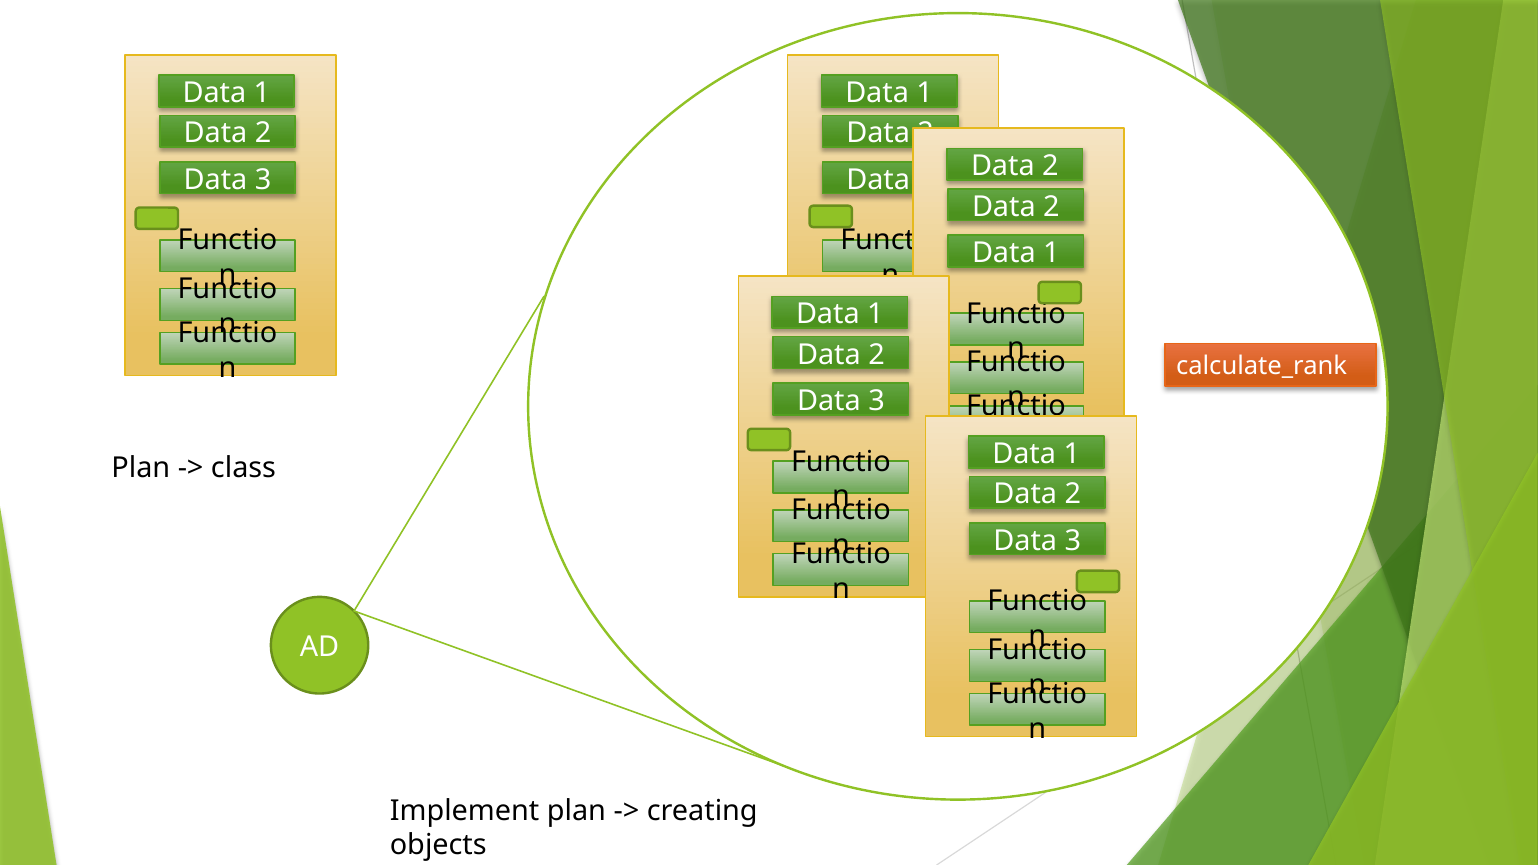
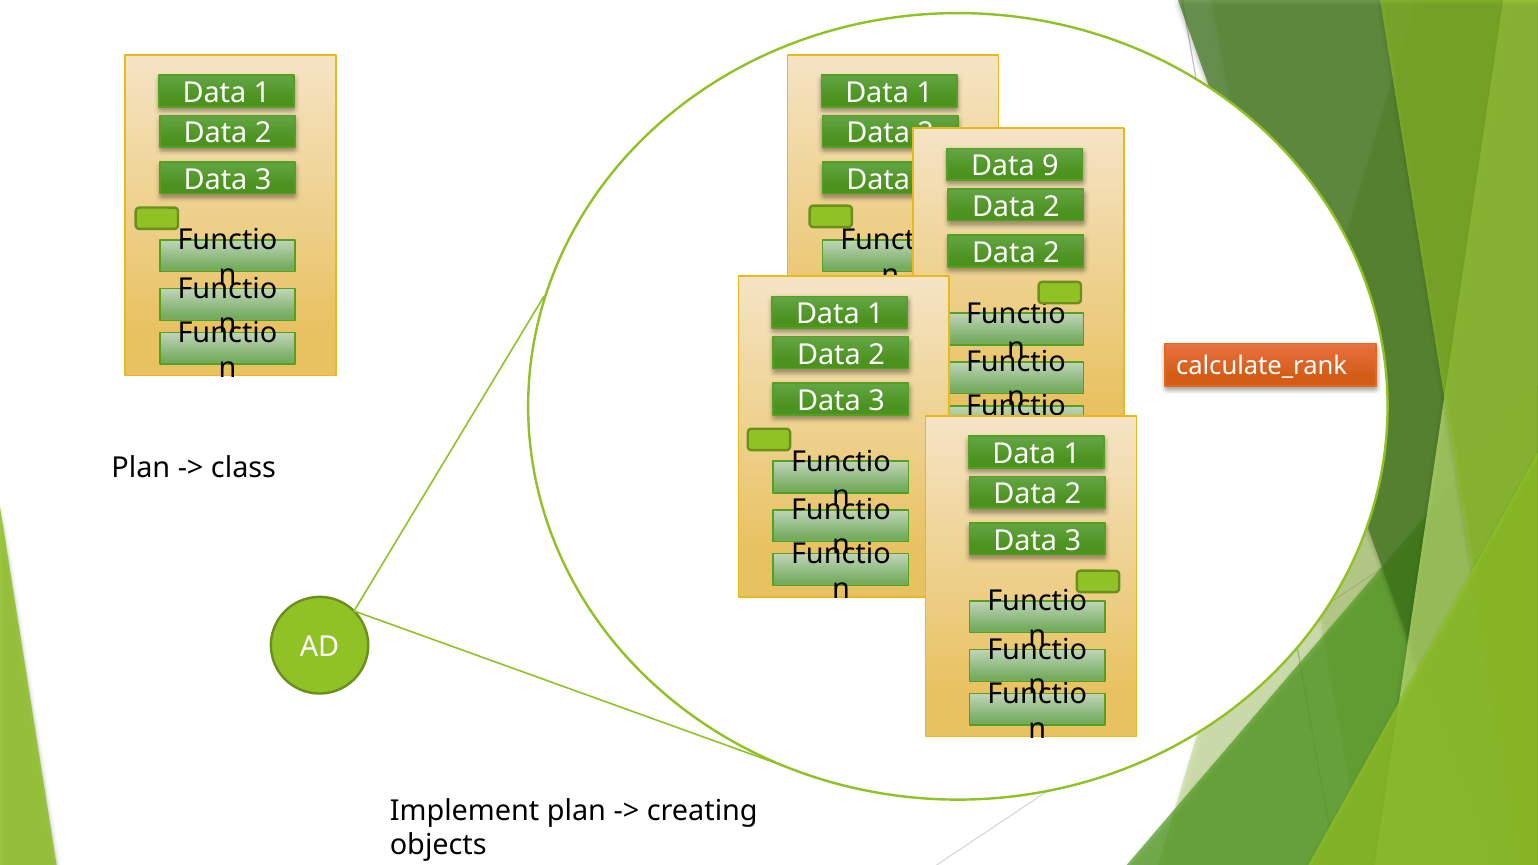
2 at (1050, 166): 2 -> 9
1 at (1051, 253): 1 -> 2
